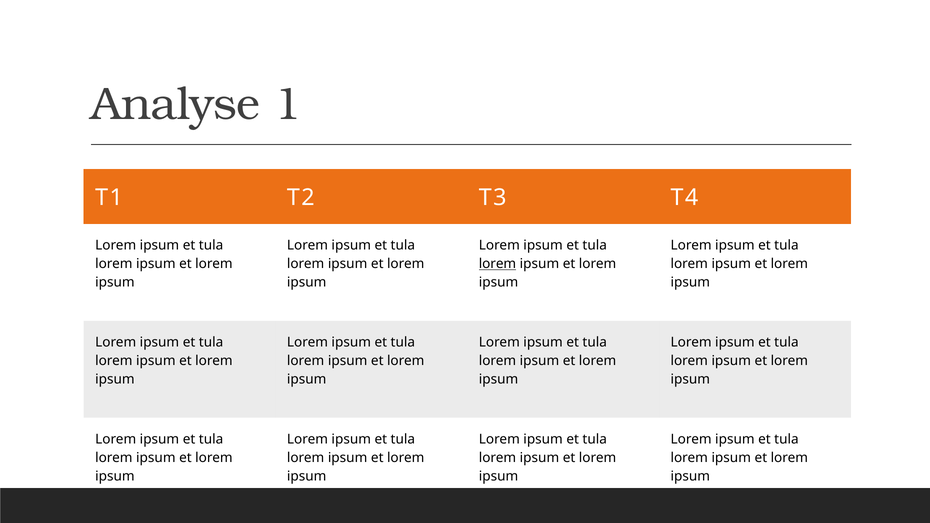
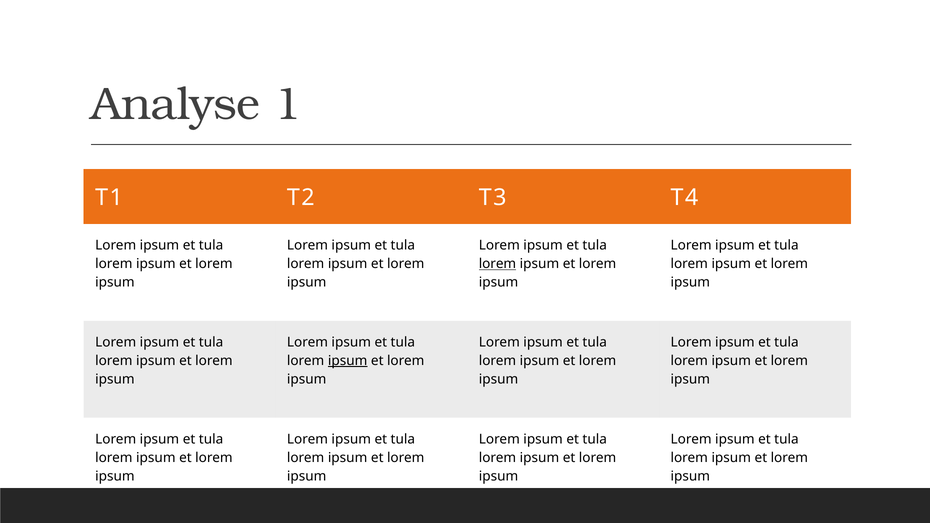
ipsum at (348, 361) underline: none -> present
